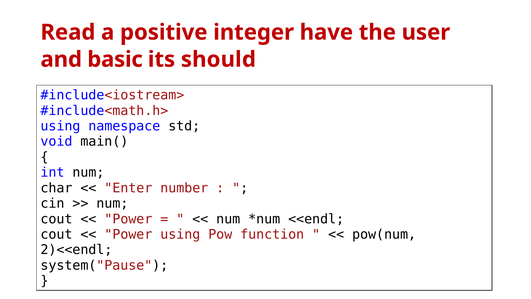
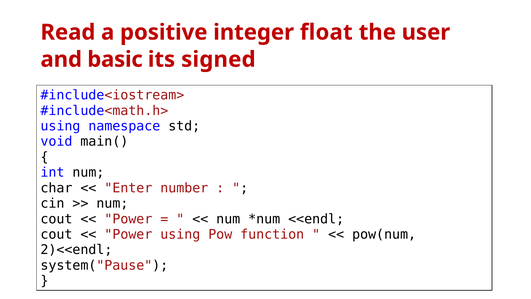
have: have -> float
should: should -> signed
